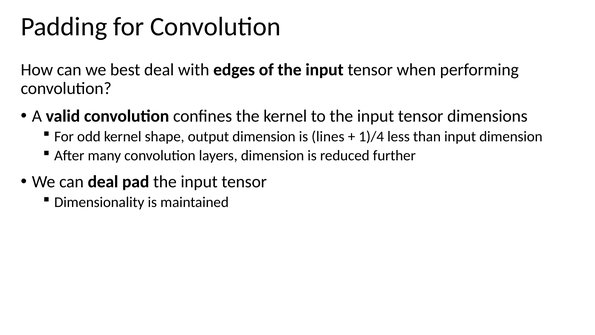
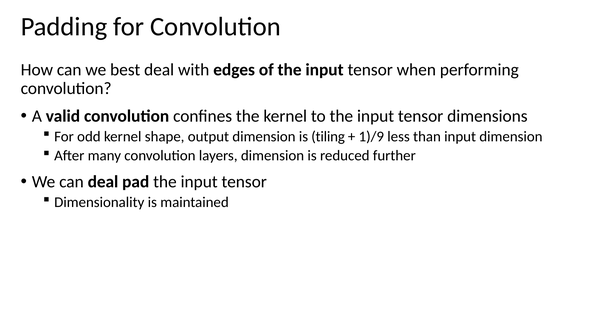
lines: lines -> tiling
1)/4: 1)/4 -> 1)/9
